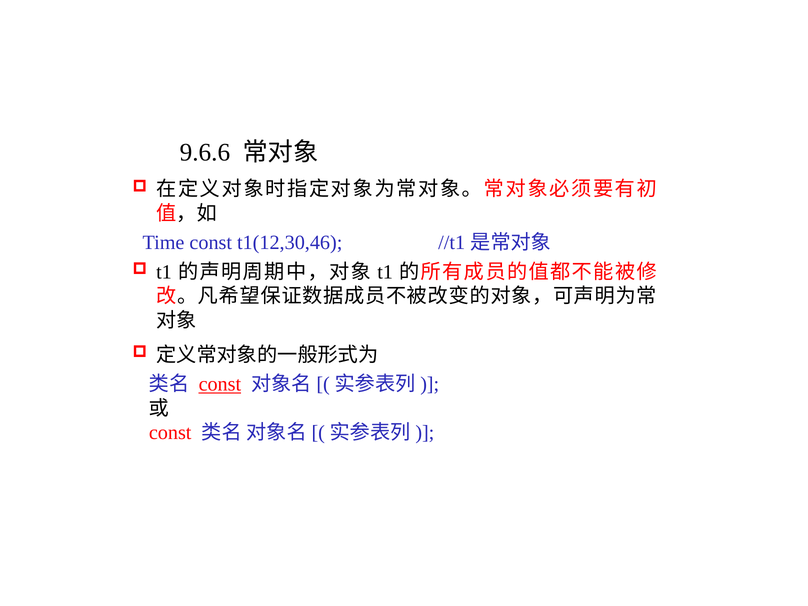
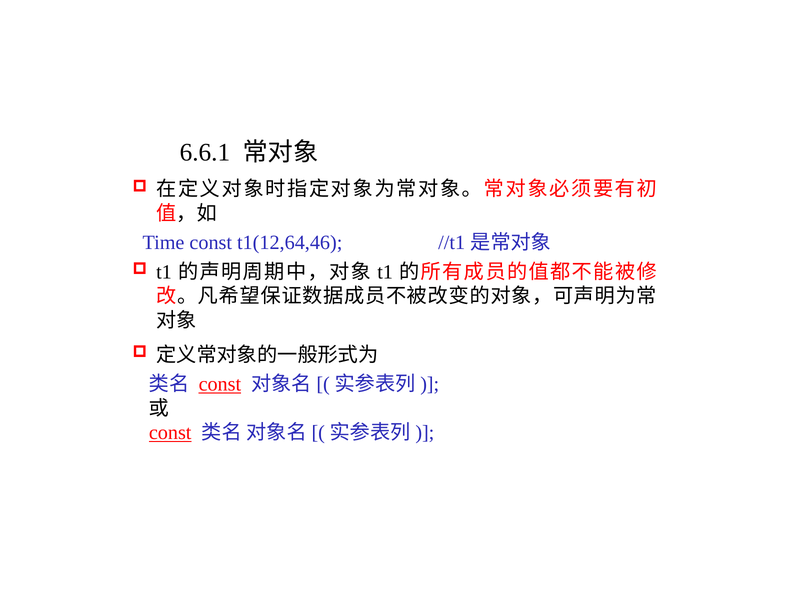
9.6.6: 9.6.6 -> 6.6.1
t1(12,30,46: t1(12,30,46 -> t1(12,64,46
const at (170, 433) underline: none -> present
